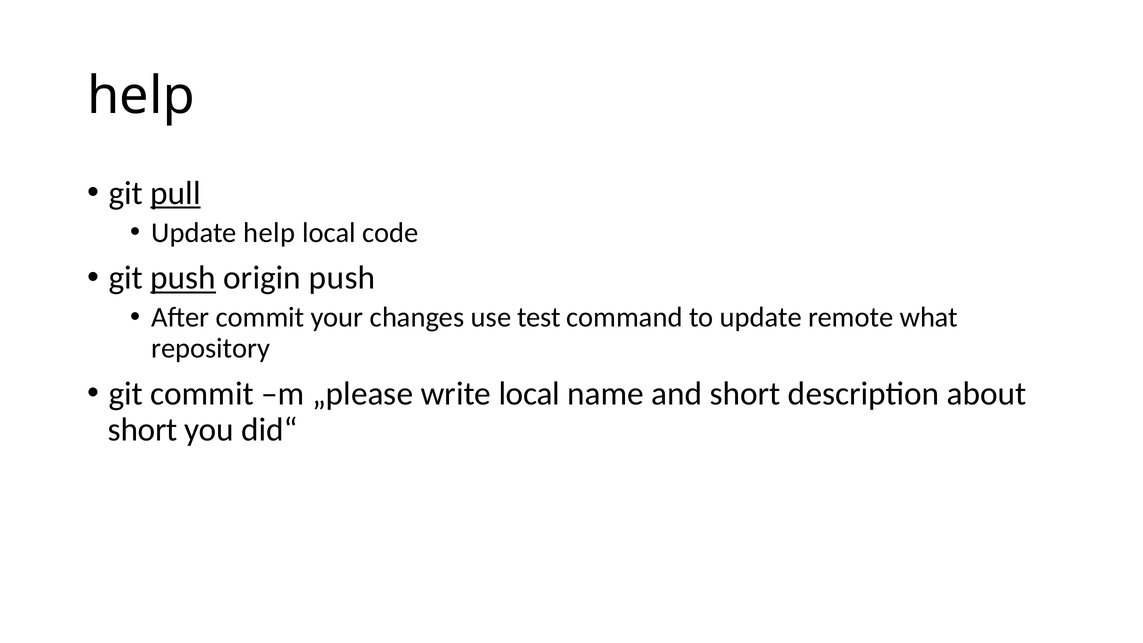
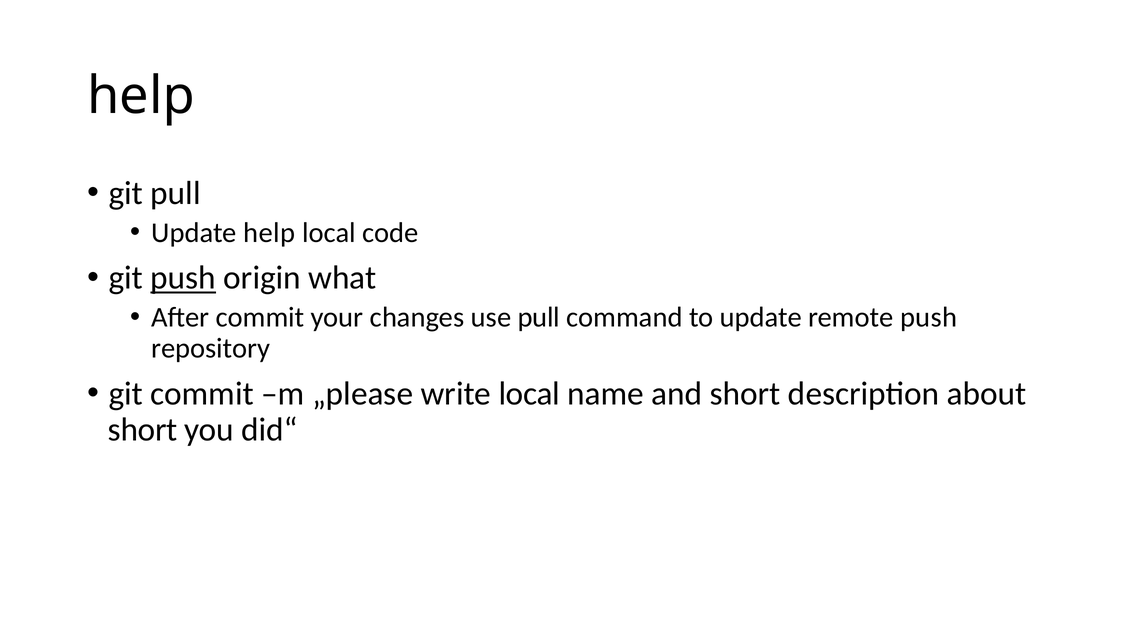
pull at (176, 193) underline: present -> none
origin push: push -> what
use test: test -> pull
remote what: what -> push
